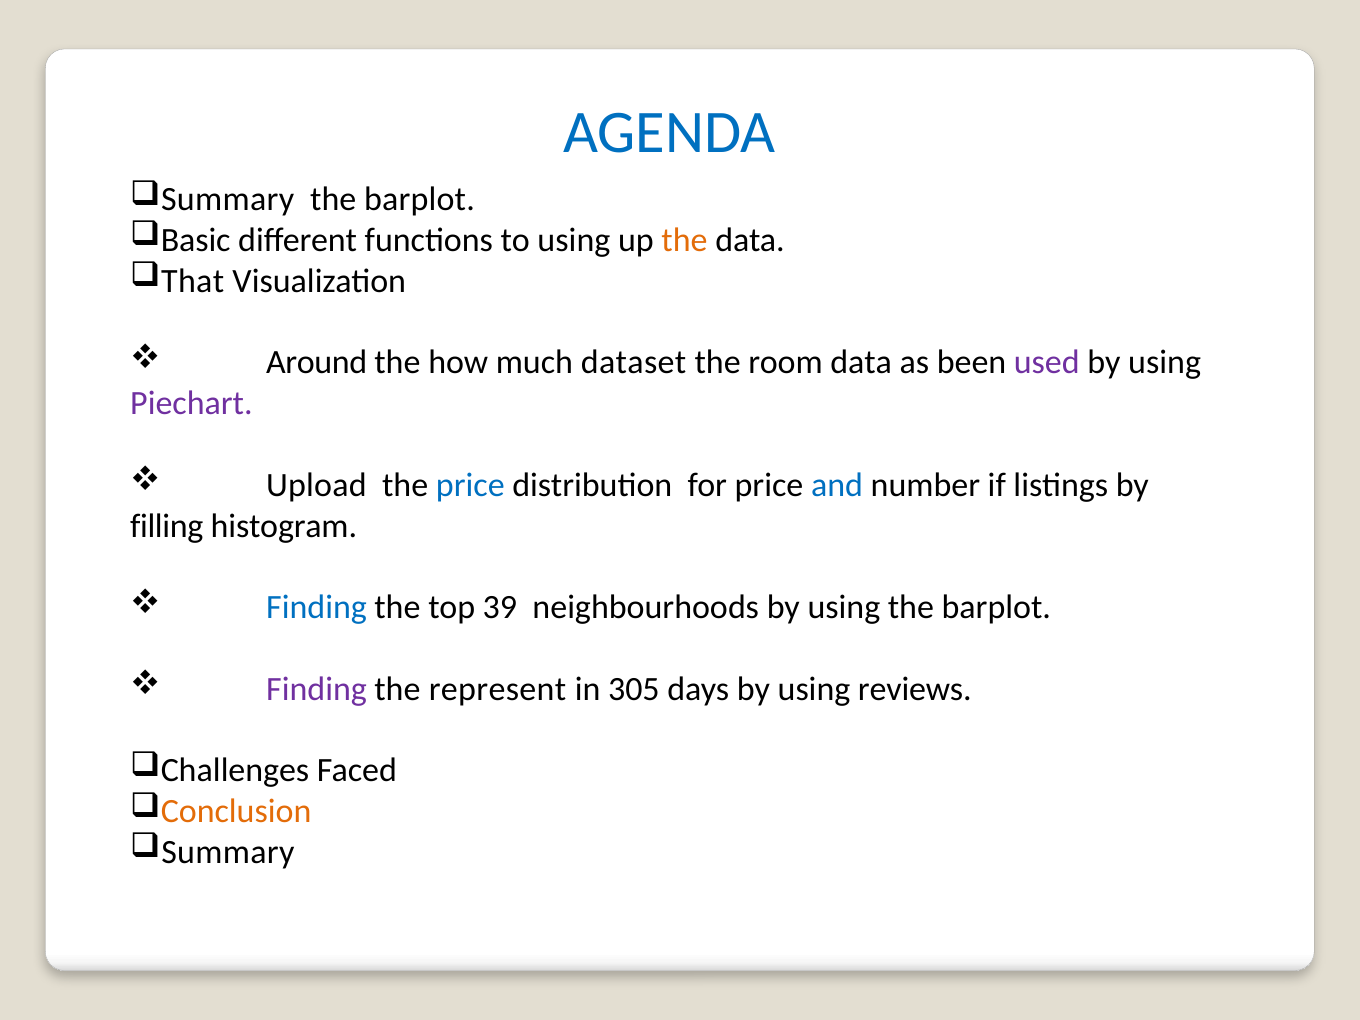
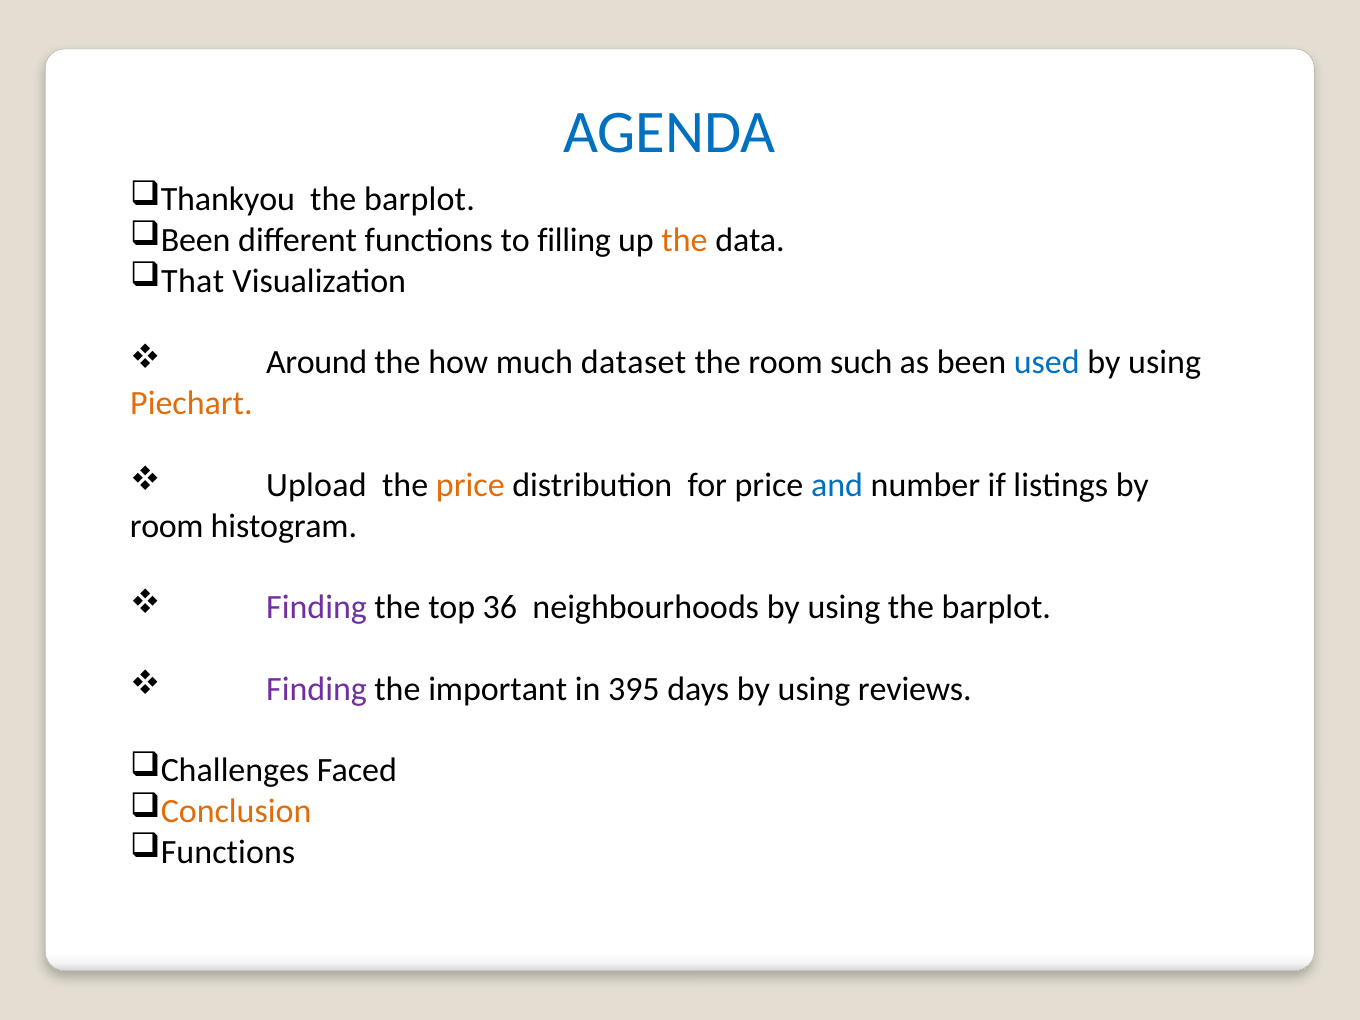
Summary at (228, 199): Summary -> Thankyou
Basic at (196, 240): Basic -> Been
to using: using -> filling
room data: data -> such
used colour: purple -> blue
Piechart colour: purple -> orange
price at (470, 485) colour: blue -> orange
filling at (167, 526): filling -> room
Finding at (317, 607) colour: blue -> purple
39: 39 -> 36
represent: represent -> important
305: 305 -> 395
Summary at (228, 852): Summary -> Functions
